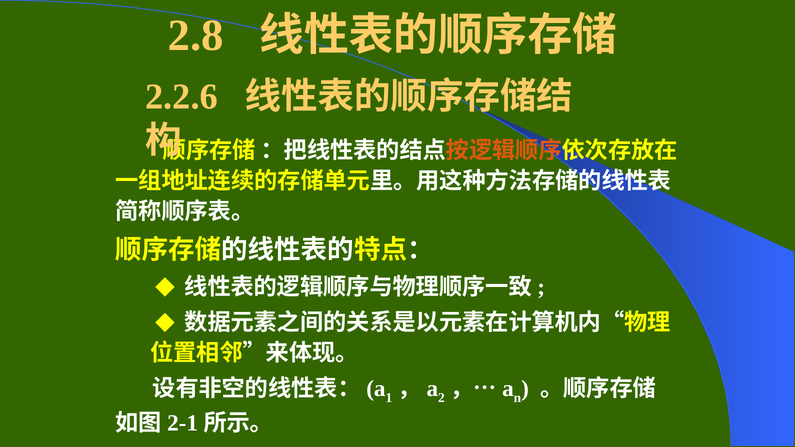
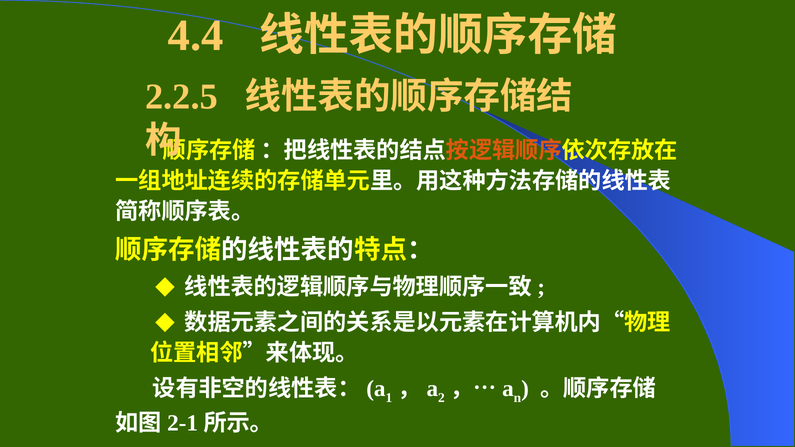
2.8: 2.8 -> 4.4
2.2.6: 2.2.6 -> 2.2.5
